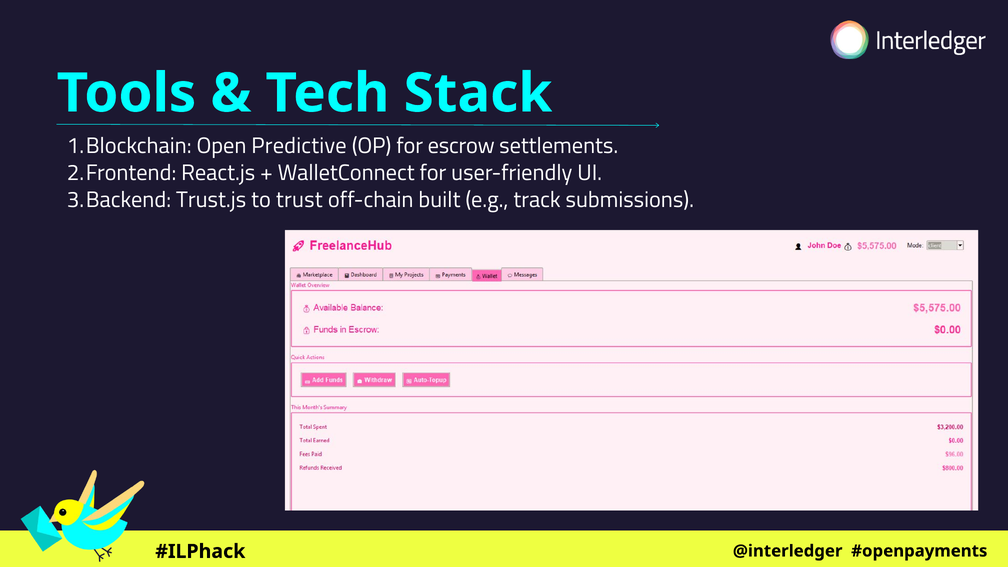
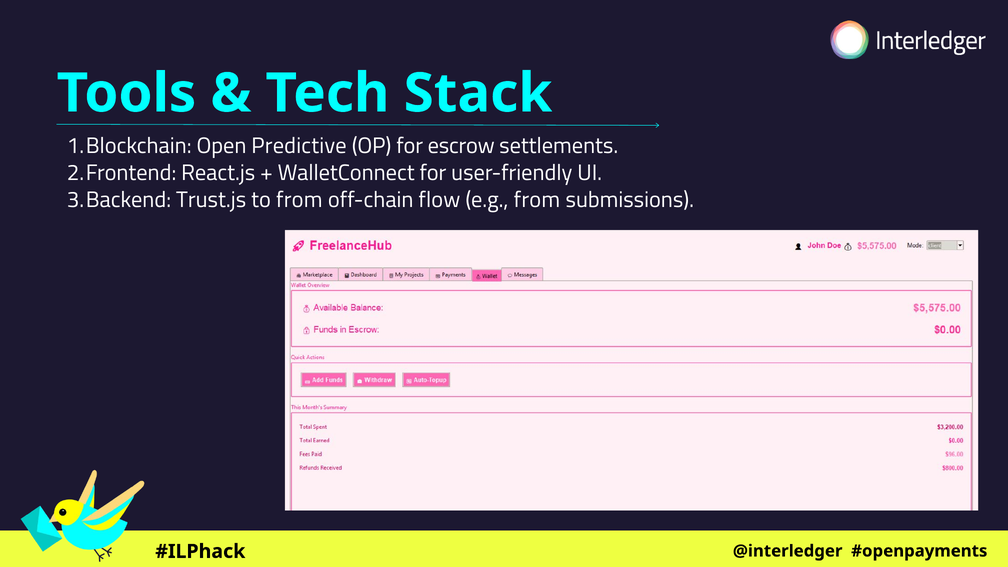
to trust: trust -> from
built: built -> flow
e.g track: track -> from
